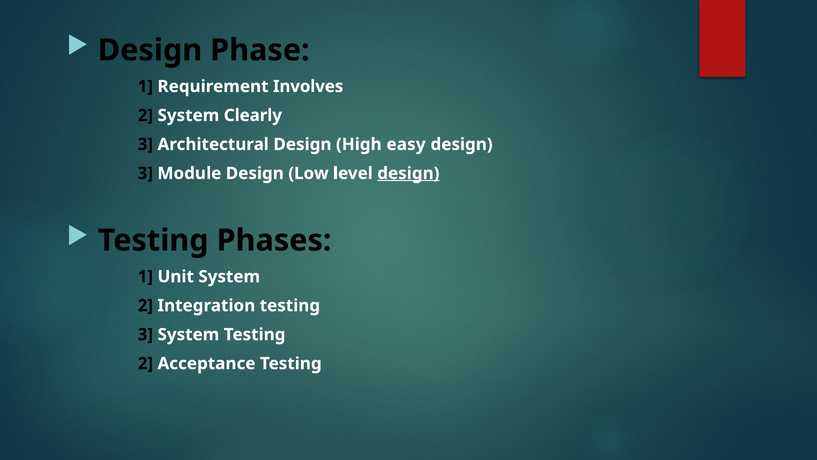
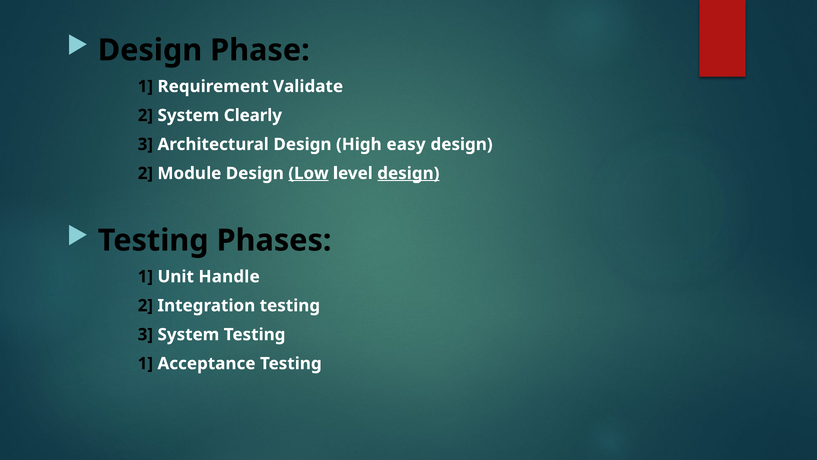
Involves: Involves -> Validate
3 at (145, 173): 3 -> 2
Low underline: none -> present
Unit System: System -> Handle
2 at (145, 363): 2 -> 1
